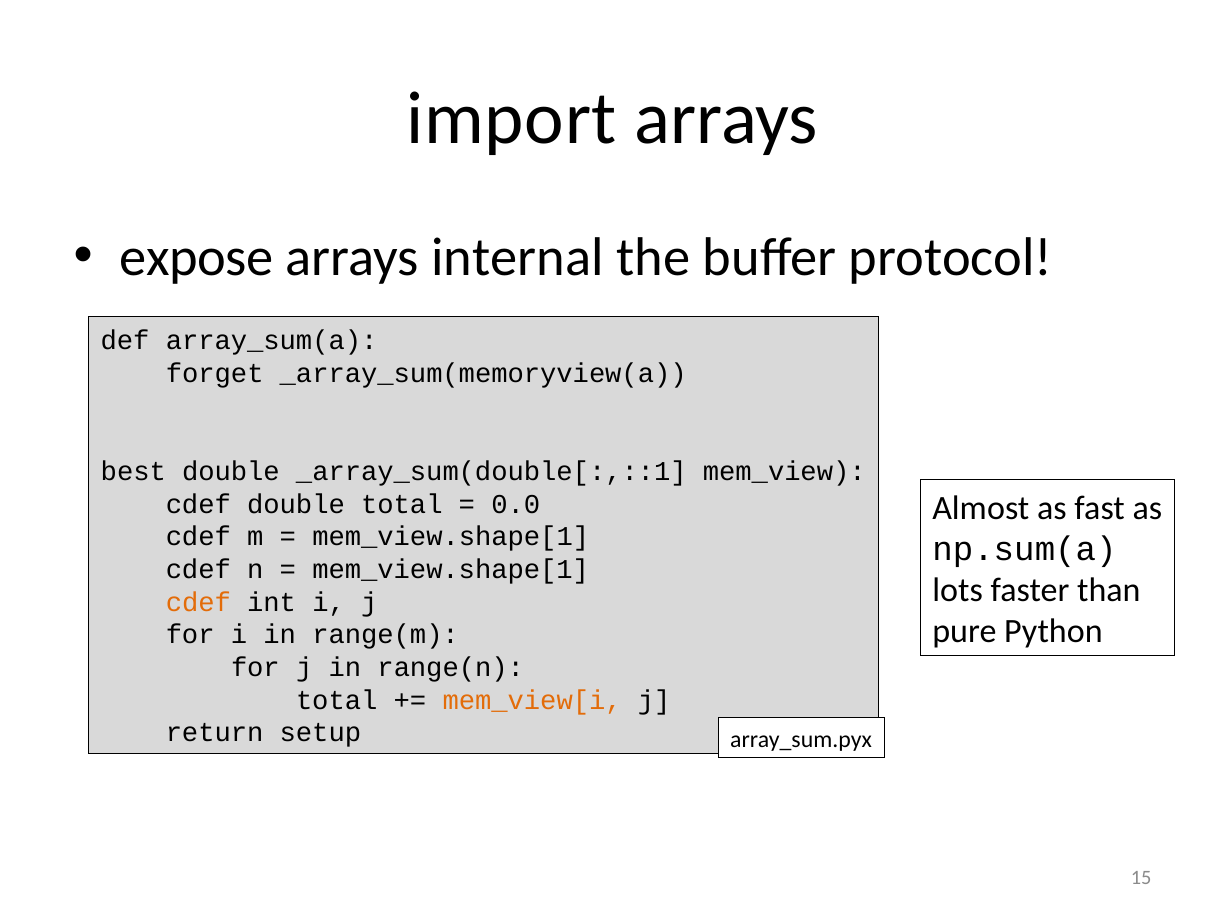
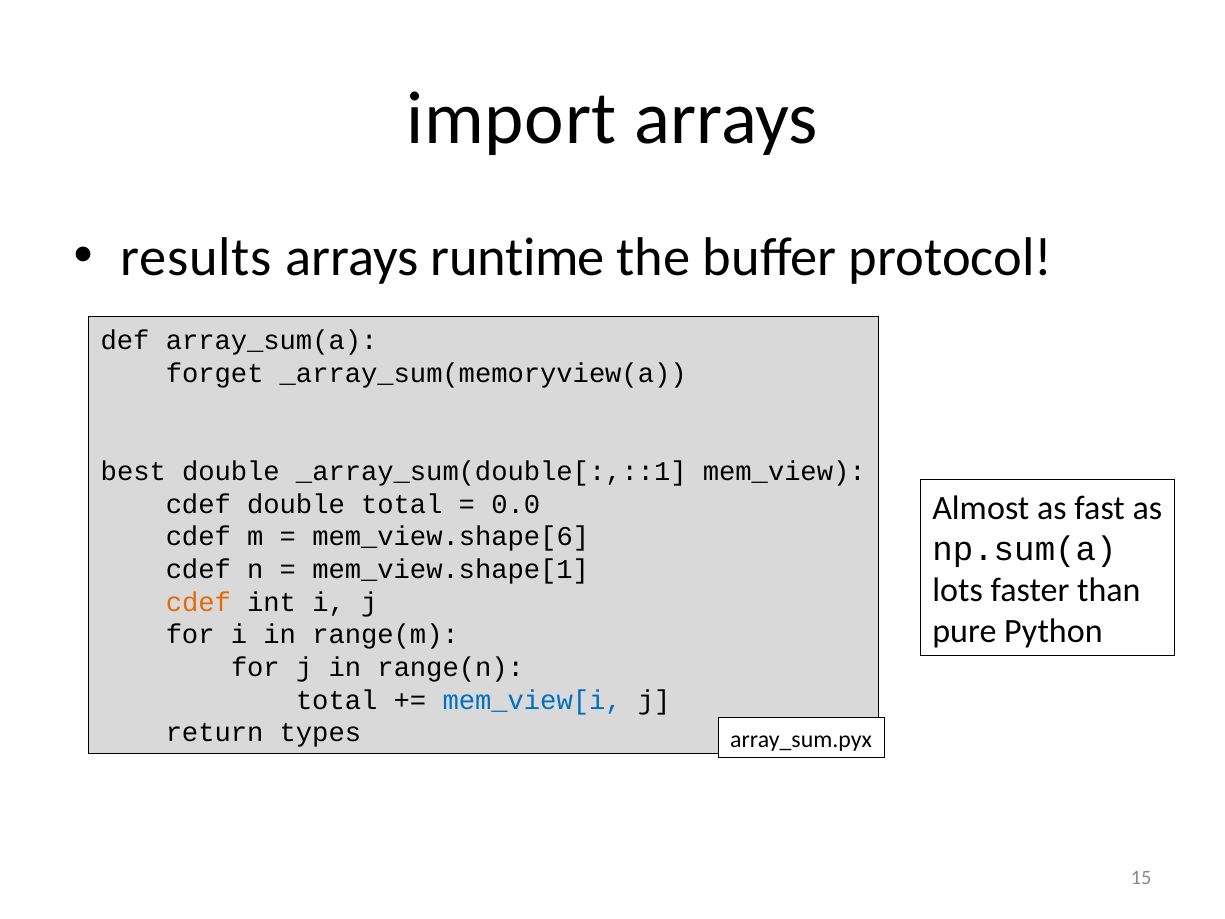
expose: expose -> results
internal: internal -> runtime
mem_view.shape[1 at (451, 537): mem_view.shape[1 -> mem_view.shape[6
mem_view[i colour: orange -> blue
setup: setup -> types
